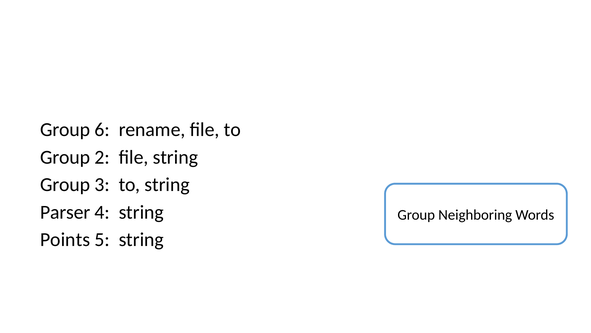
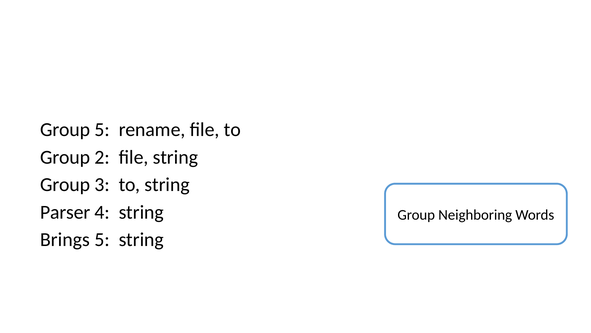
Group 6: 6 -> 5
Points: Points -> Brings
